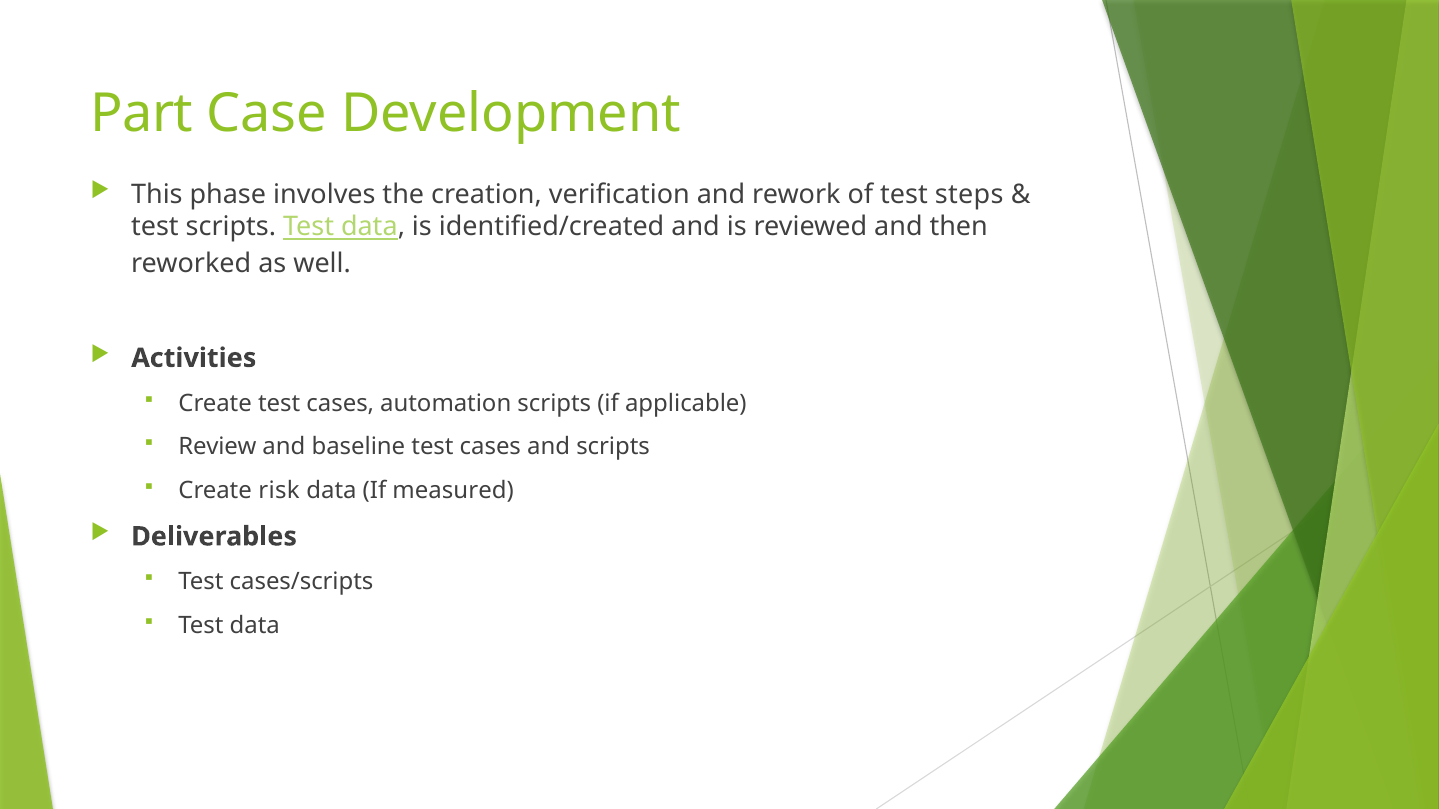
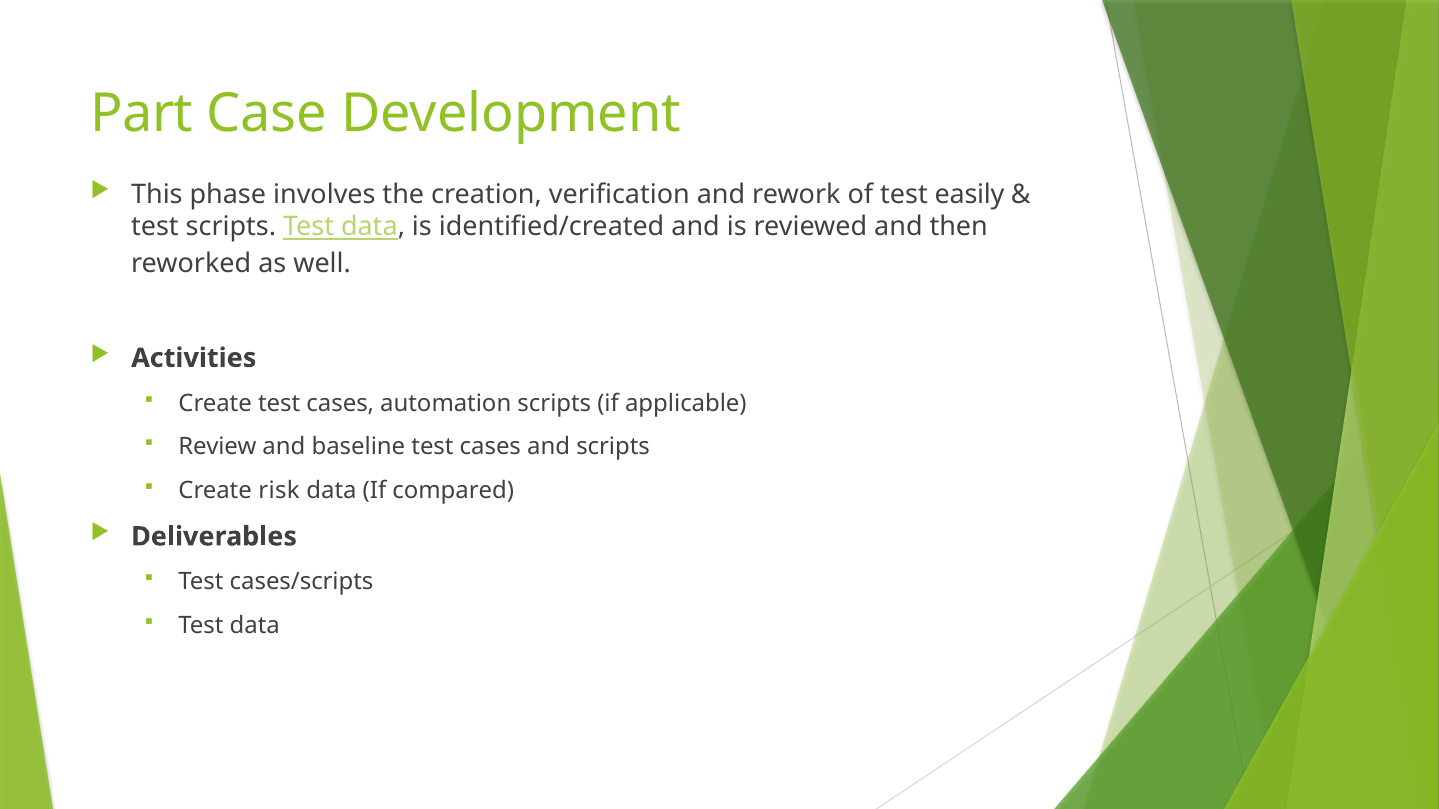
steps: steps -> easily
measured: measured -> compared
